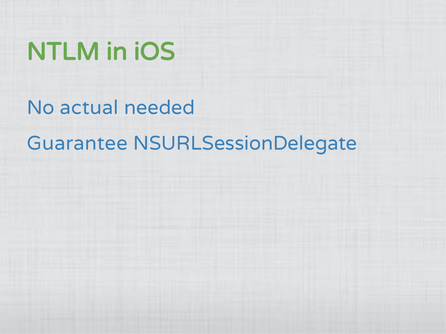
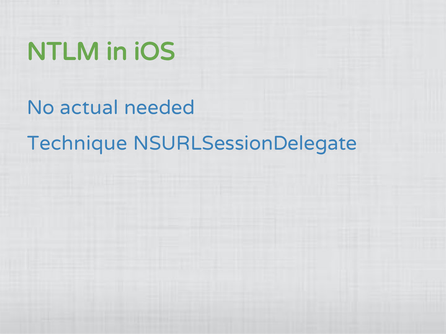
Guarantee: Guarantee -> Technique
